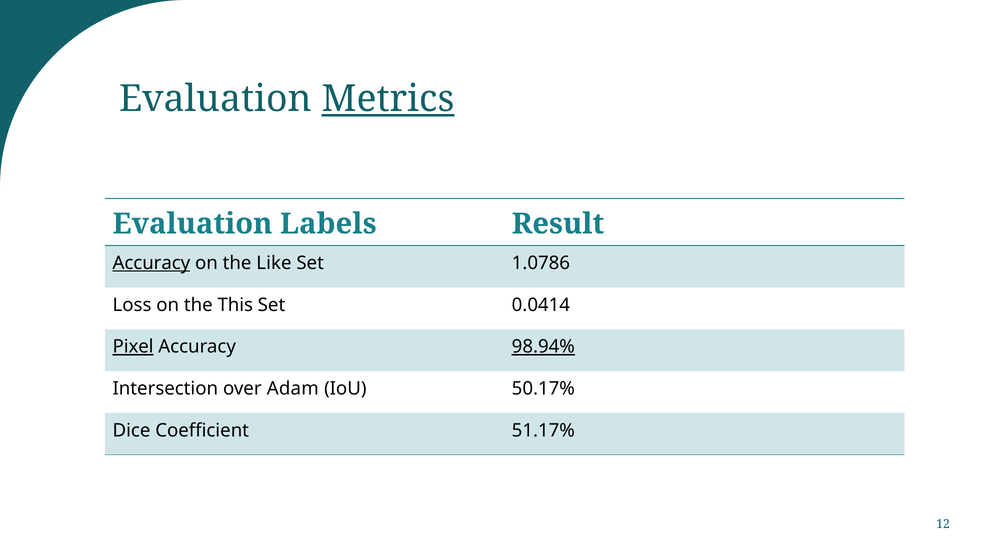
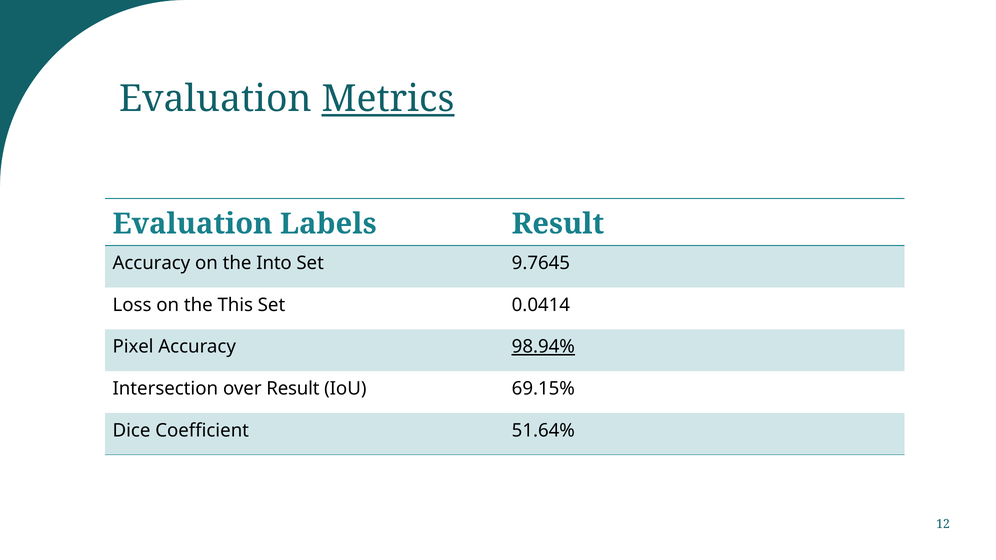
Accuracy at (151, 263) underline: present -> none
Like: Like -> Into
1.0786: 1.0786 -> 9.7645
Pixel underline: present -> none
over Adam: Adam -> Result
50.17%: 50.17% -> 69.15%
51.17%: 51.17% -> 51.64%
